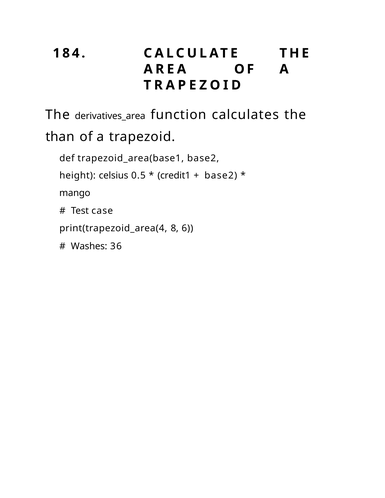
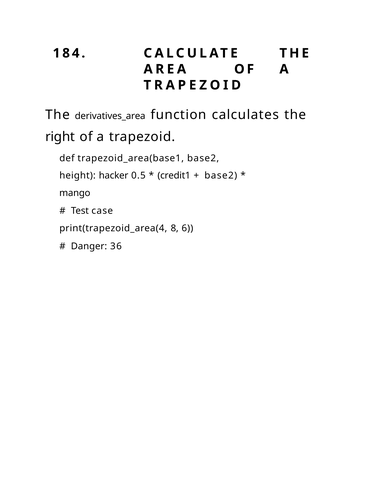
than: than -> right
celsius: celsius -> hacker
Washes: Washes -> Danger
